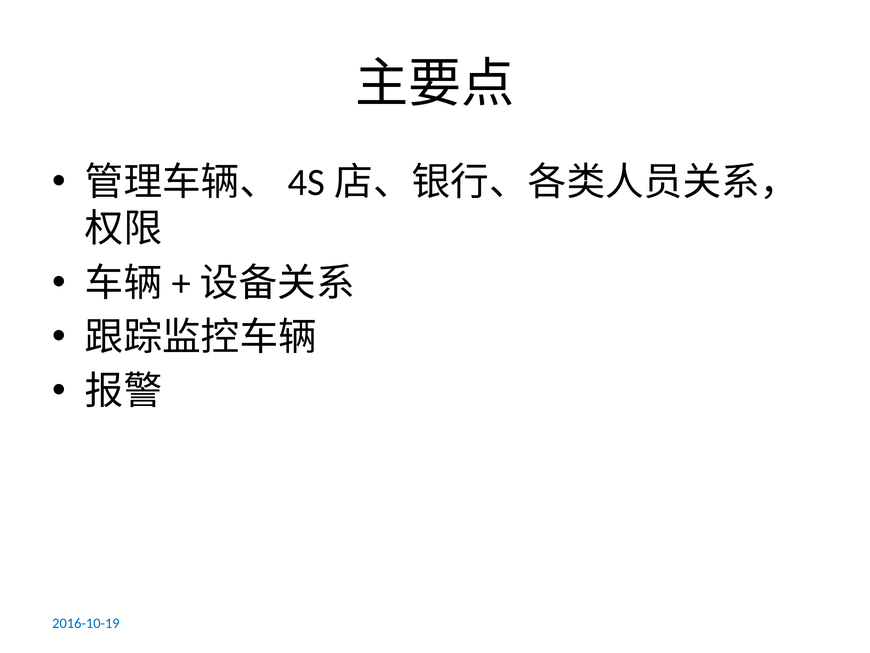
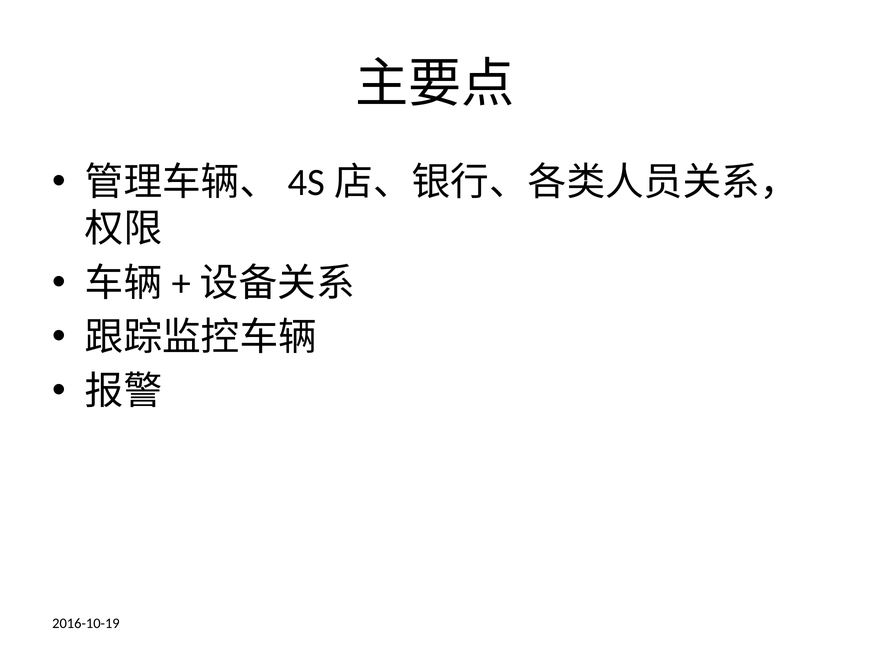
2016-10-19 colour: blue -> black
